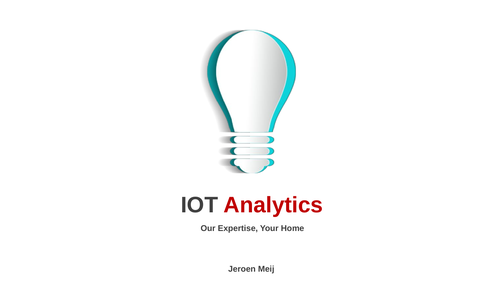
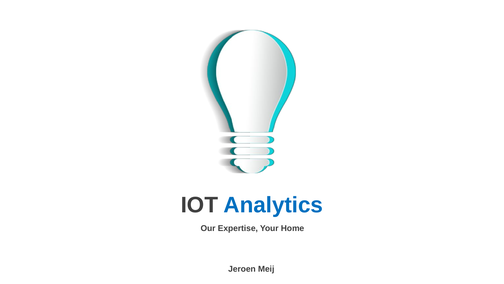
Analytics colour: red -> blue
